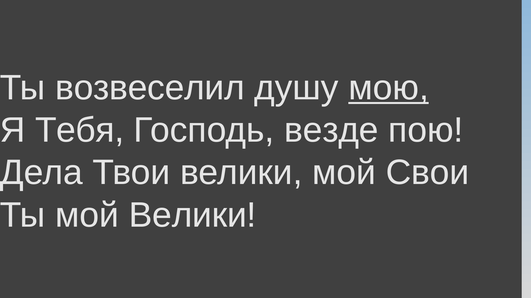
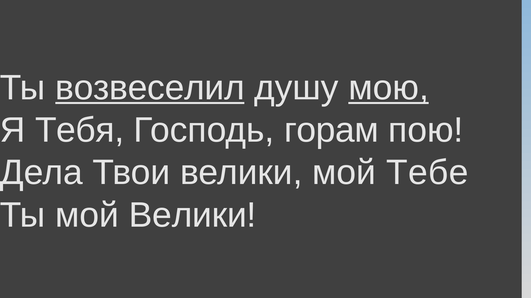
возвеселил underline: none -> present
везде: везде -> горам
Свои: Свои -> Тебе
